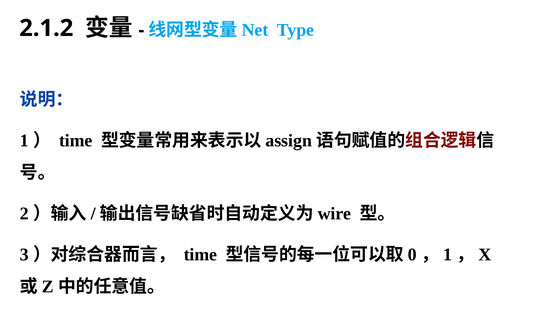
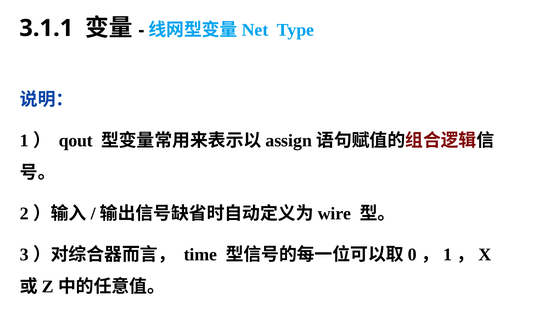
2.1.2: 2.1.2 -> 3.1.1
1） time: time -> qout
